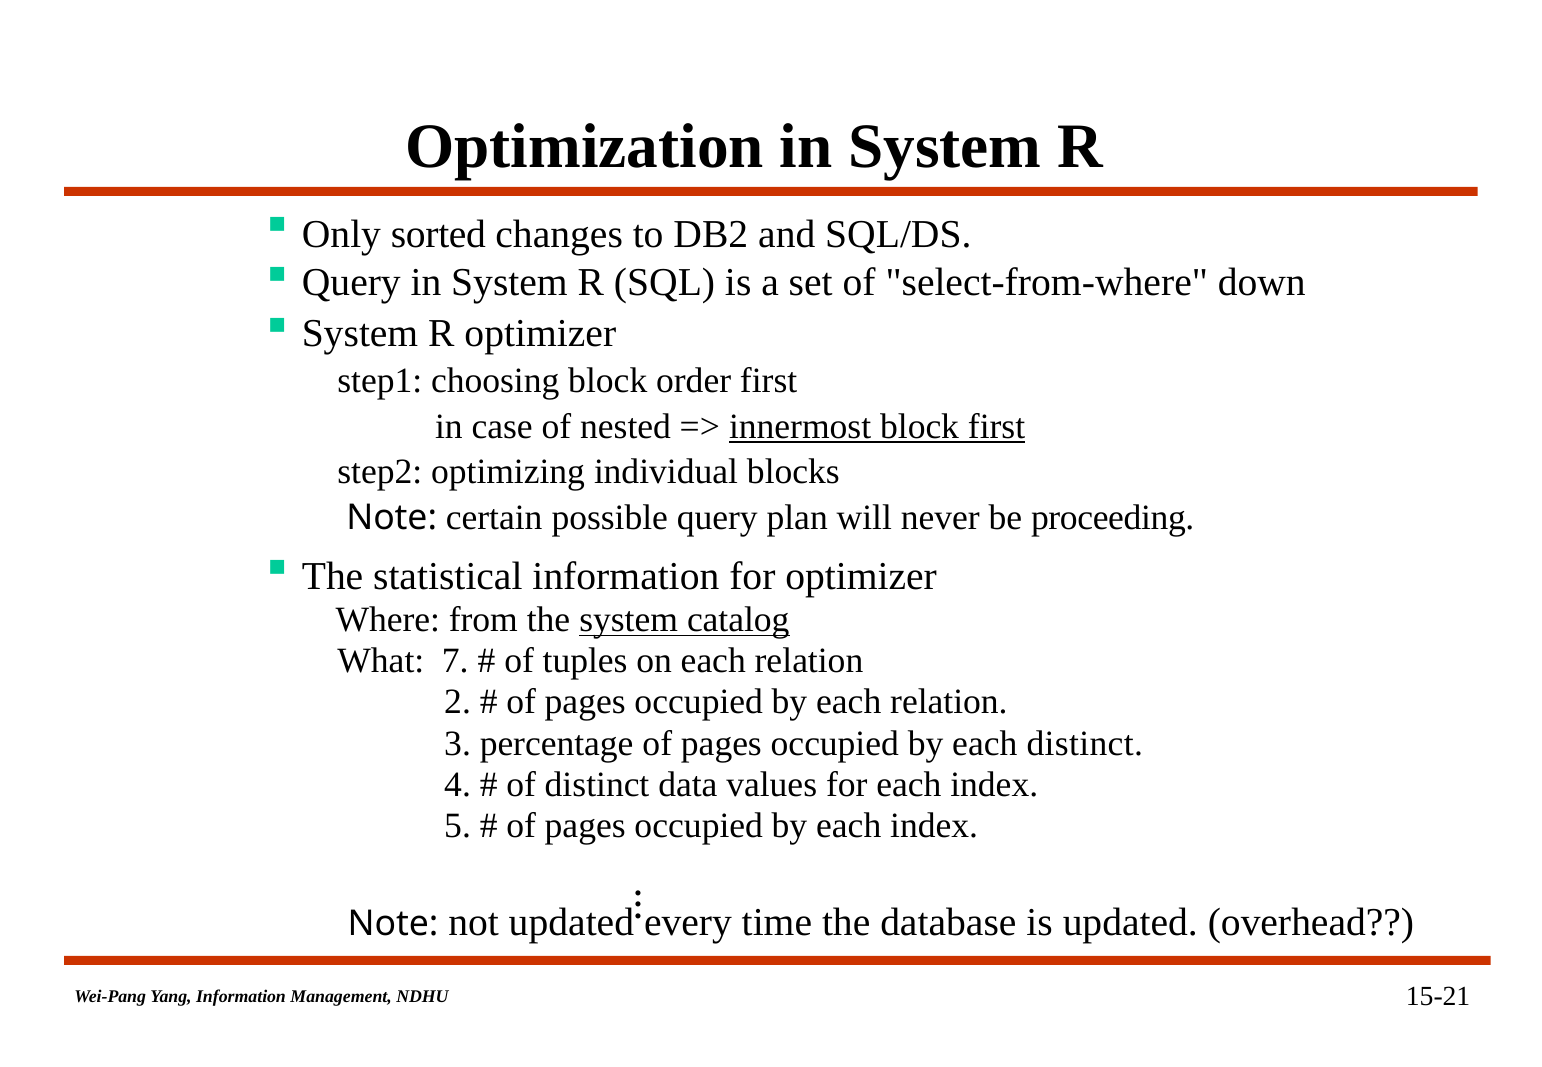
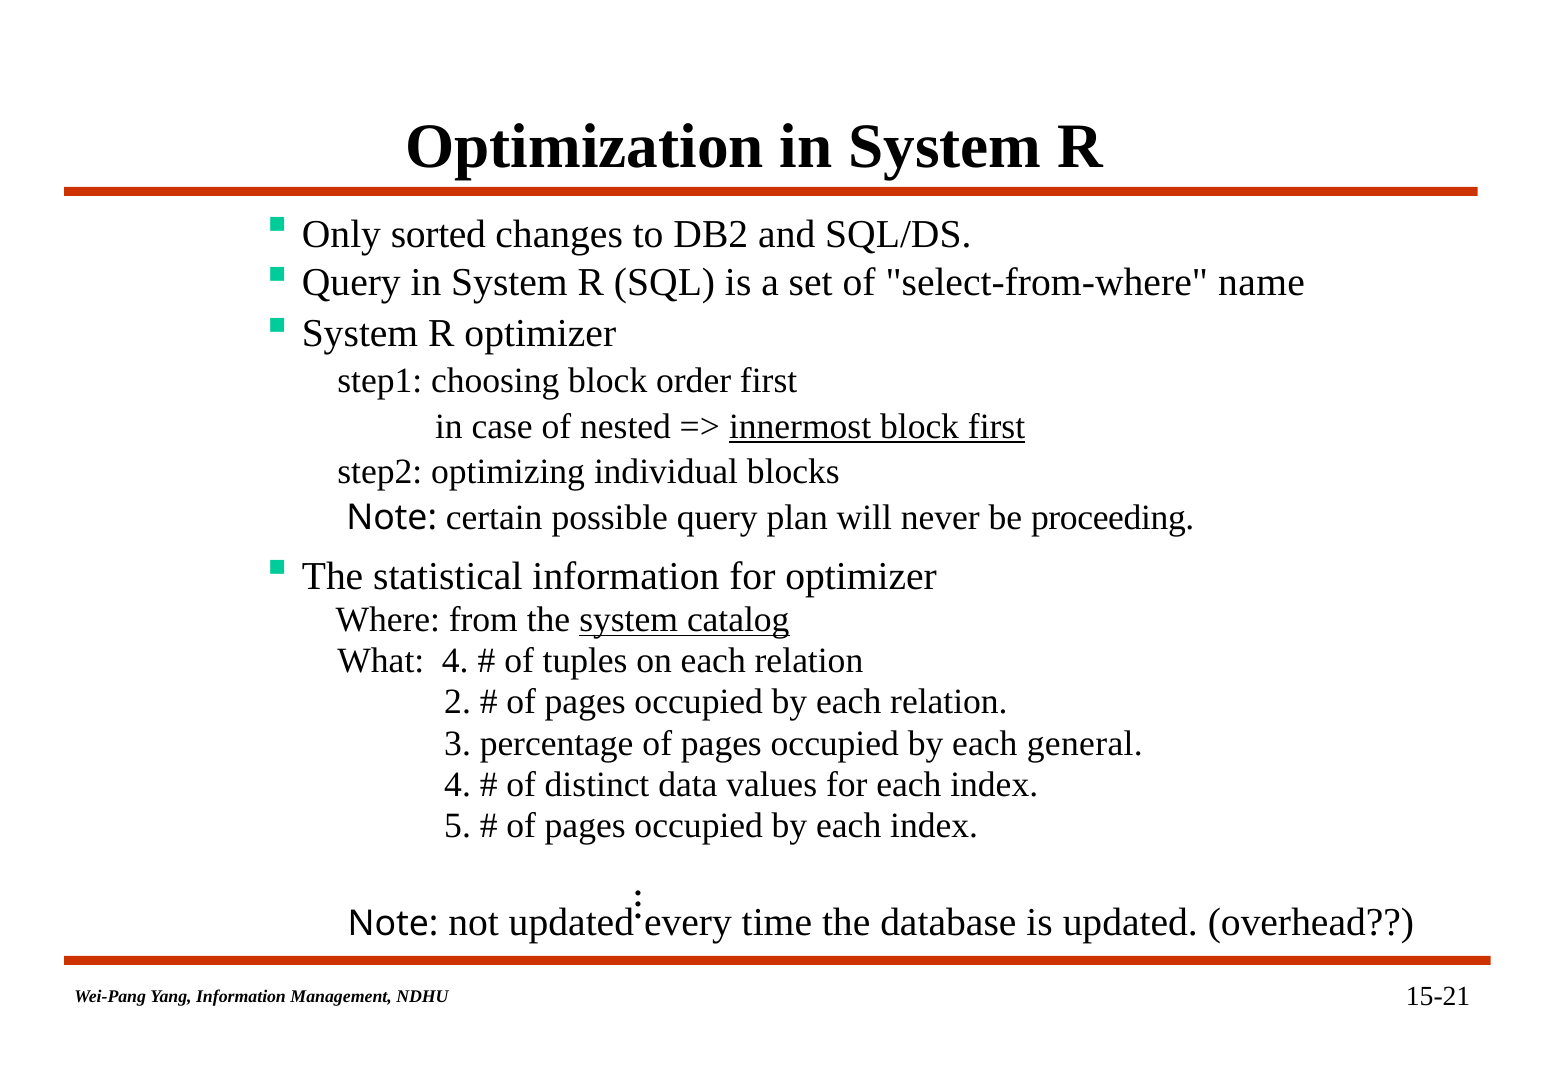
down: down -> name
What 7: 7 -> 4
each distinct: distinct -> general
